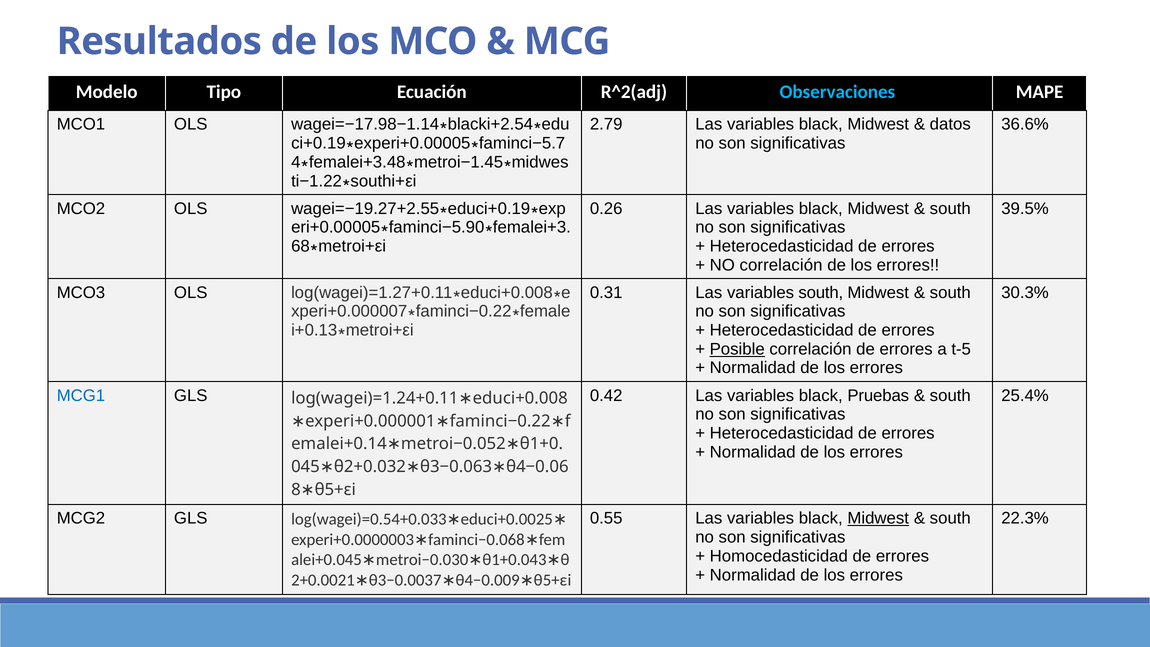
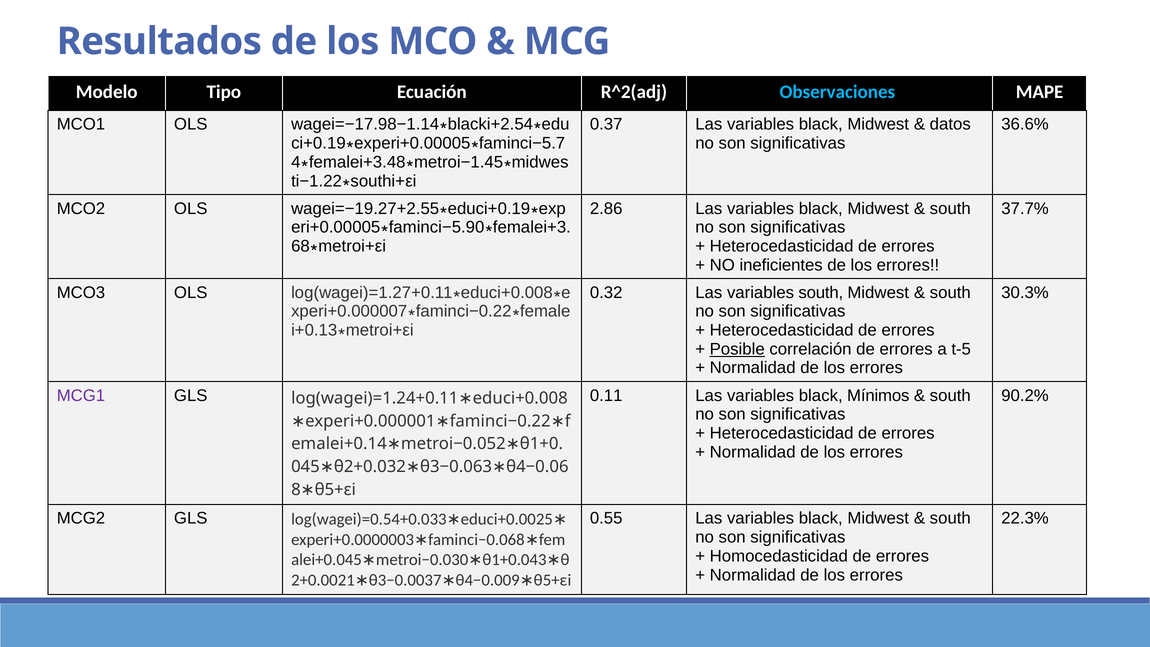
2.79: 2.79 -> 0.37
0.26: 0.26 -> 2.86
39.5%: 39.5% -> 37.7%
NO correlación: correlación -> ineficientes
0.31: 0.31 -> 0.32
MCG1 colour: blue -> purple
0.42: 0.42 -> 0.11
Pruebas: Pruebas -> Mínimos
25.4%: 25.4% -> 90.2%
Midwest at (878, 518) underline: present -> none
